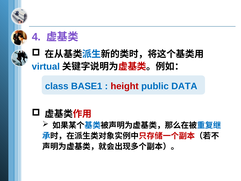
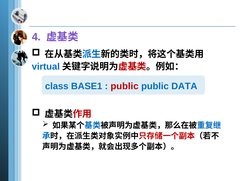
height at (125, 86): height -> public
